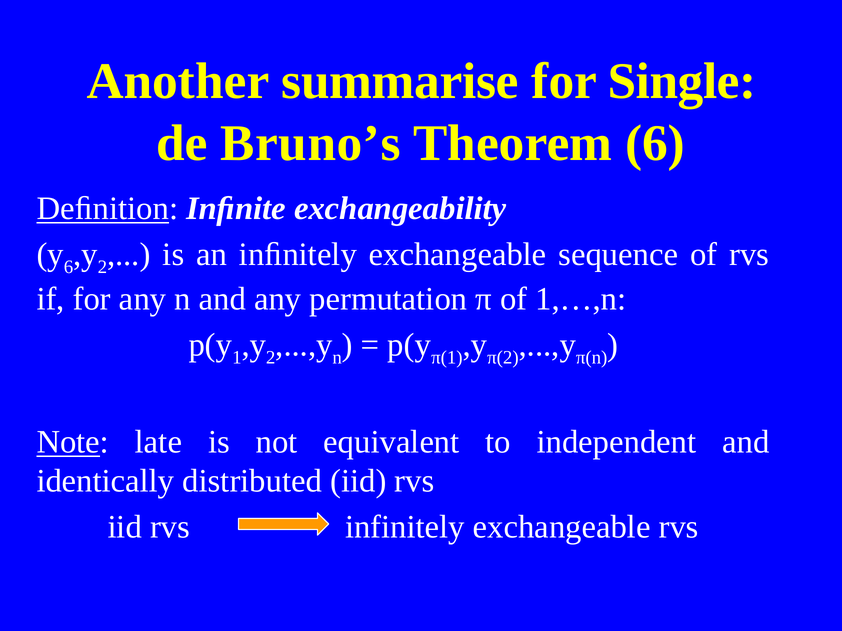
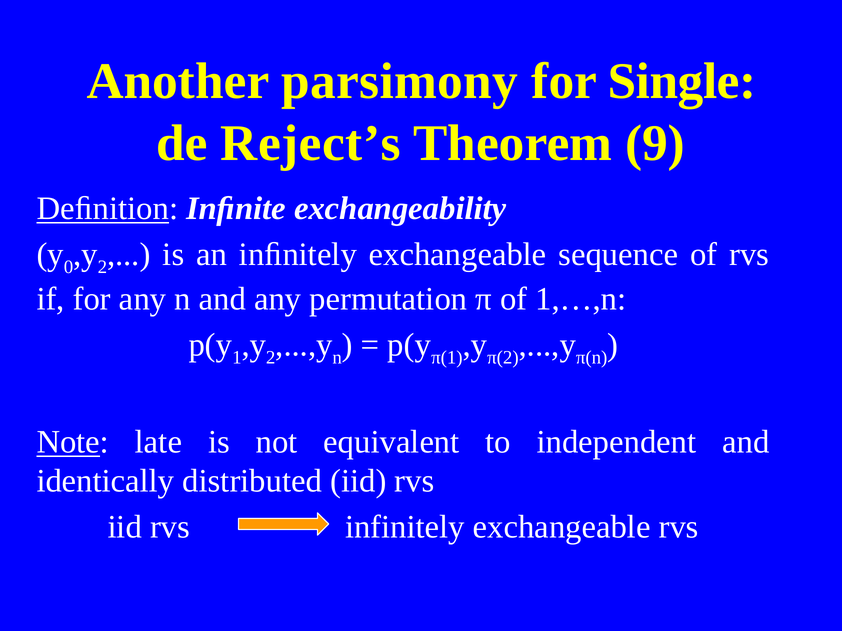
summarise: summarise -> parsimony
Bruno’s: Bruno’s -> Reject’s
Theorem 6: 6 -> 9
6 at (69, 267): 6 -> 0
